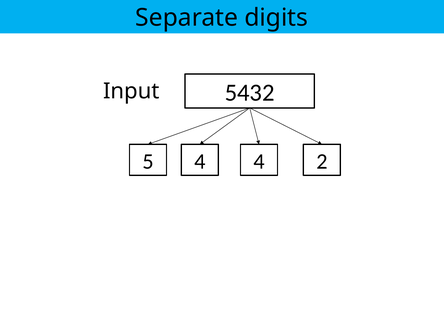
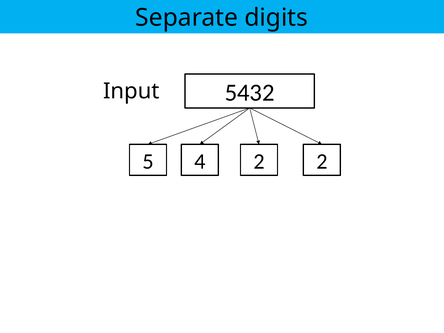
4 4: 4 -> 2
